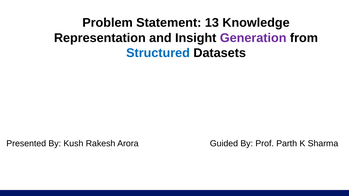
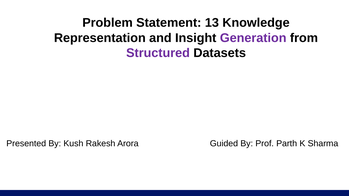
Structured colour: blue -> purple
